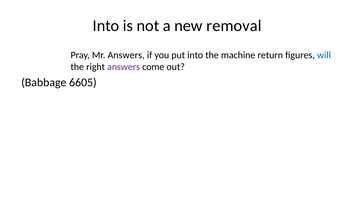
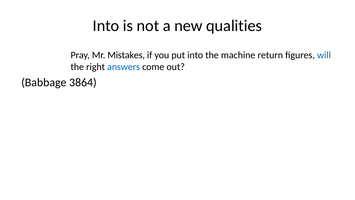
removal: removal -> qualities
Mr Answers: Answers -> Mistakes
answers at (124, 67) colour: purple -> blue
6605: 6605 -> 3864
